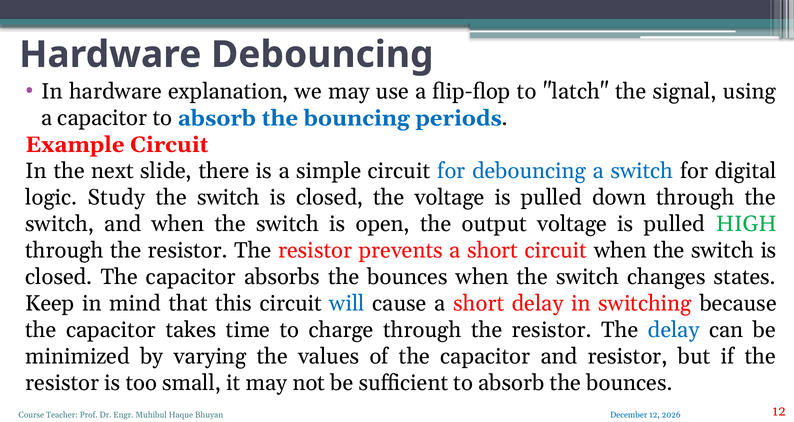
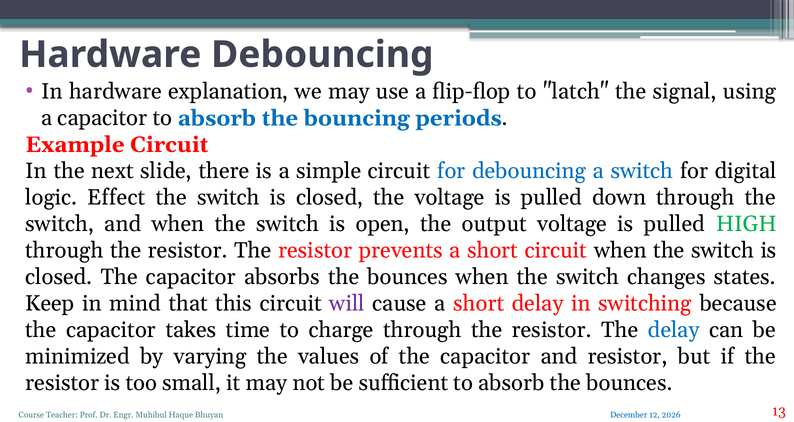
Study: Study -> Effect
will colour: blue -> purple
Bhuyan 12: 12 -> 13
